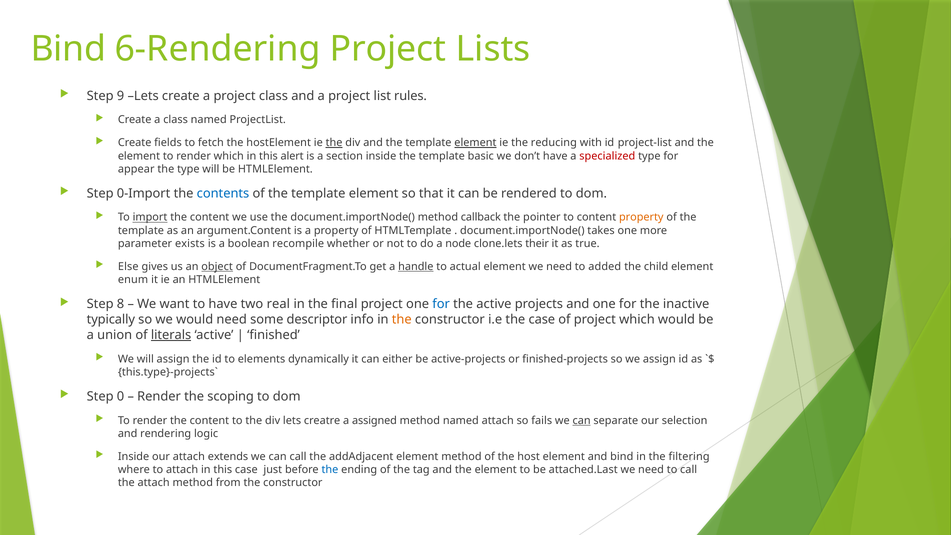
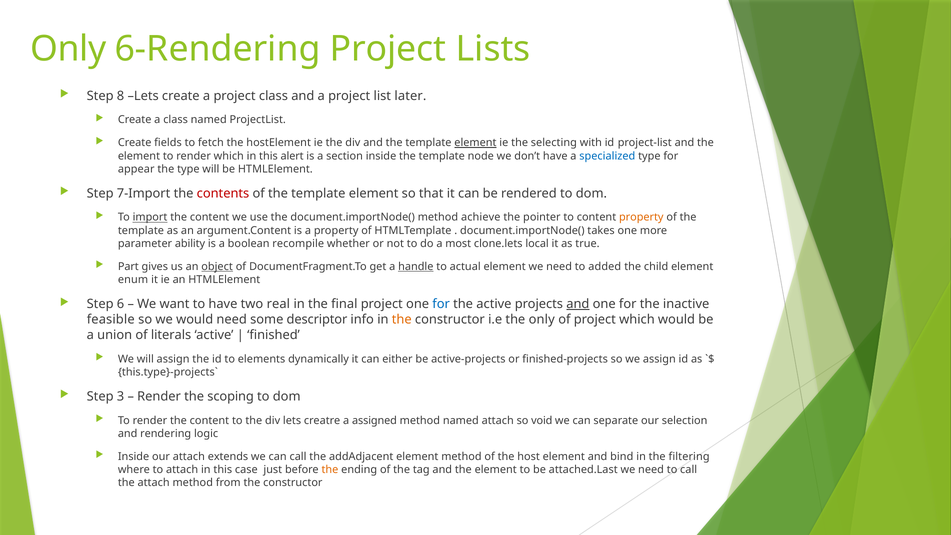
Bind at (68, 49): Bind -> Only
9: 9 -> 8
rules: rules -> later
the at (334, 143) underline: present -> none
reducing: reducing -> selecting
basic: basic -> node
specialized colour: red -> blue
0-Import: 0-Import -> 7-Import
contents colour: blue -> red
callback: callback -> achieve
exists: exists -> ability
node: node -> most
their: their -> local
Else: Else -> Part
8: 8 -> 6
and at (578, 304) underline: none -> present
typically: typically -> feasible
the case: case -> only
literals underline: present -> none
0: 0 -> 3
fails: fails -> void
can at (582, 420) underline: present -> none
the at (330, 470) colour: blue -> orange
